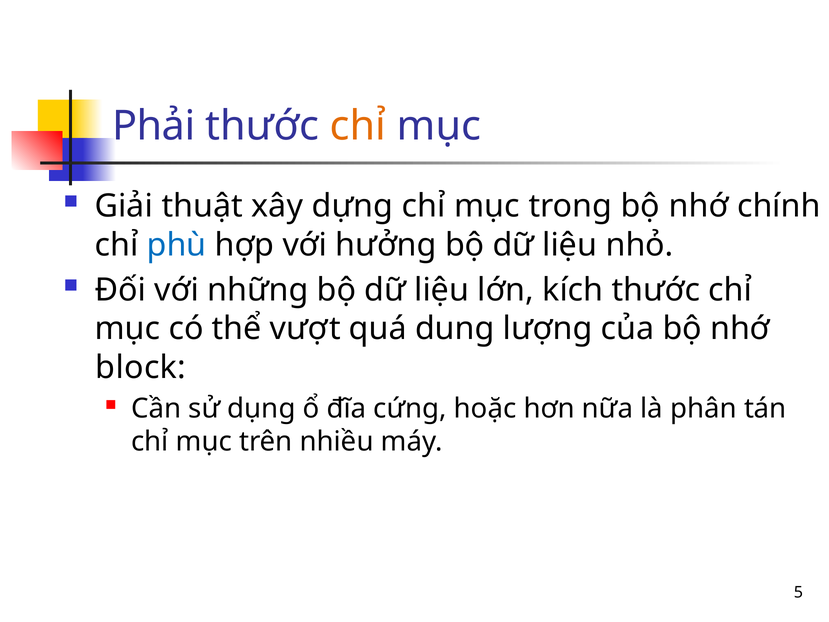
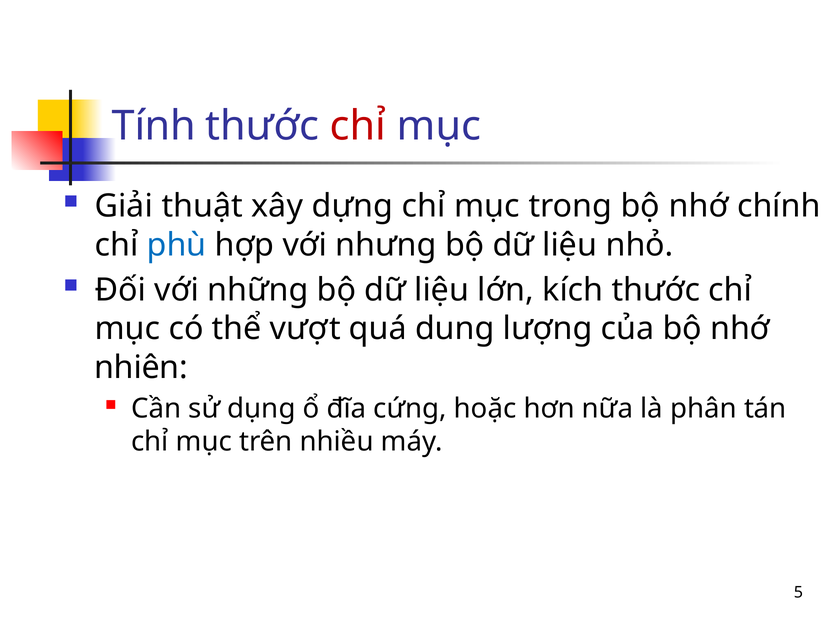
Phải: Phải -> Tính
chỉ at (358, 126) colour: orange -> red
hưởng: hưởng -> nhưng
block: block -> nhiên
